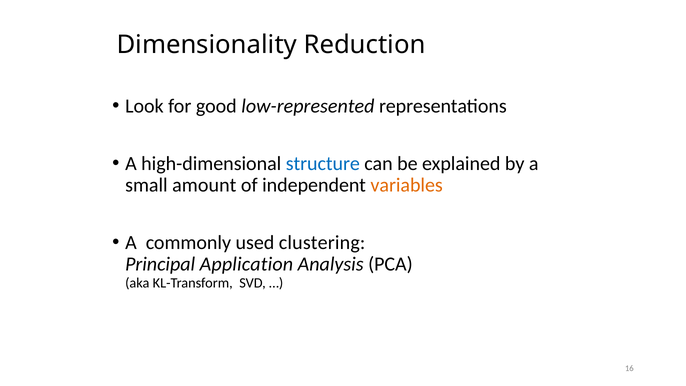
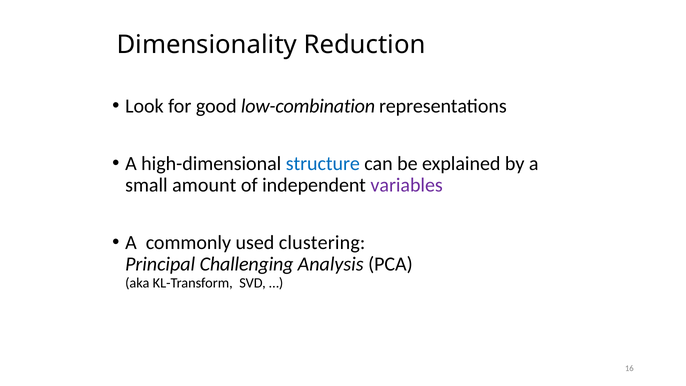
low-represented: low-represented -> low-combination
variables colour: orange -> purple
Application: Application -> Challenging
